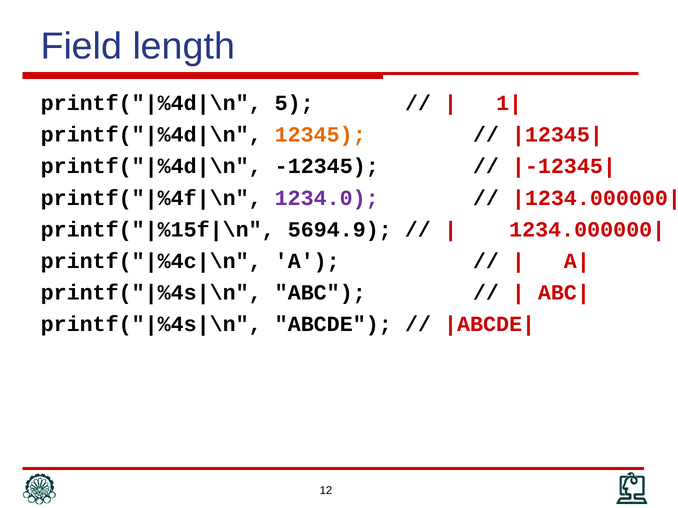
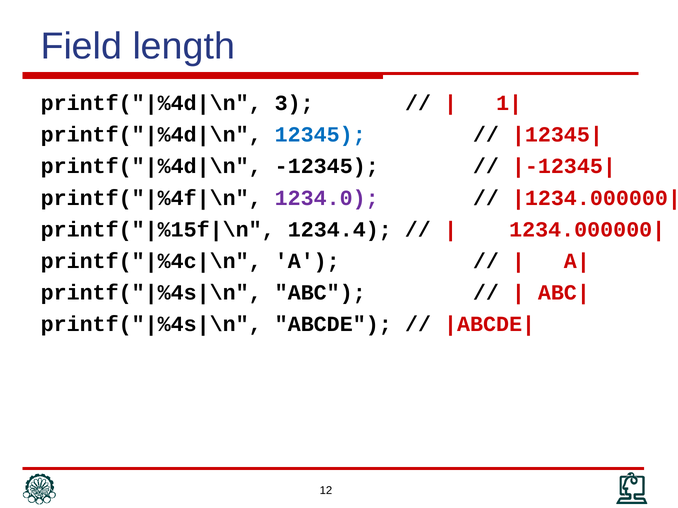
5: 5 -> 3
12345 colour: orange -> blue
5694.9: 5694.9 -> 1234.4
